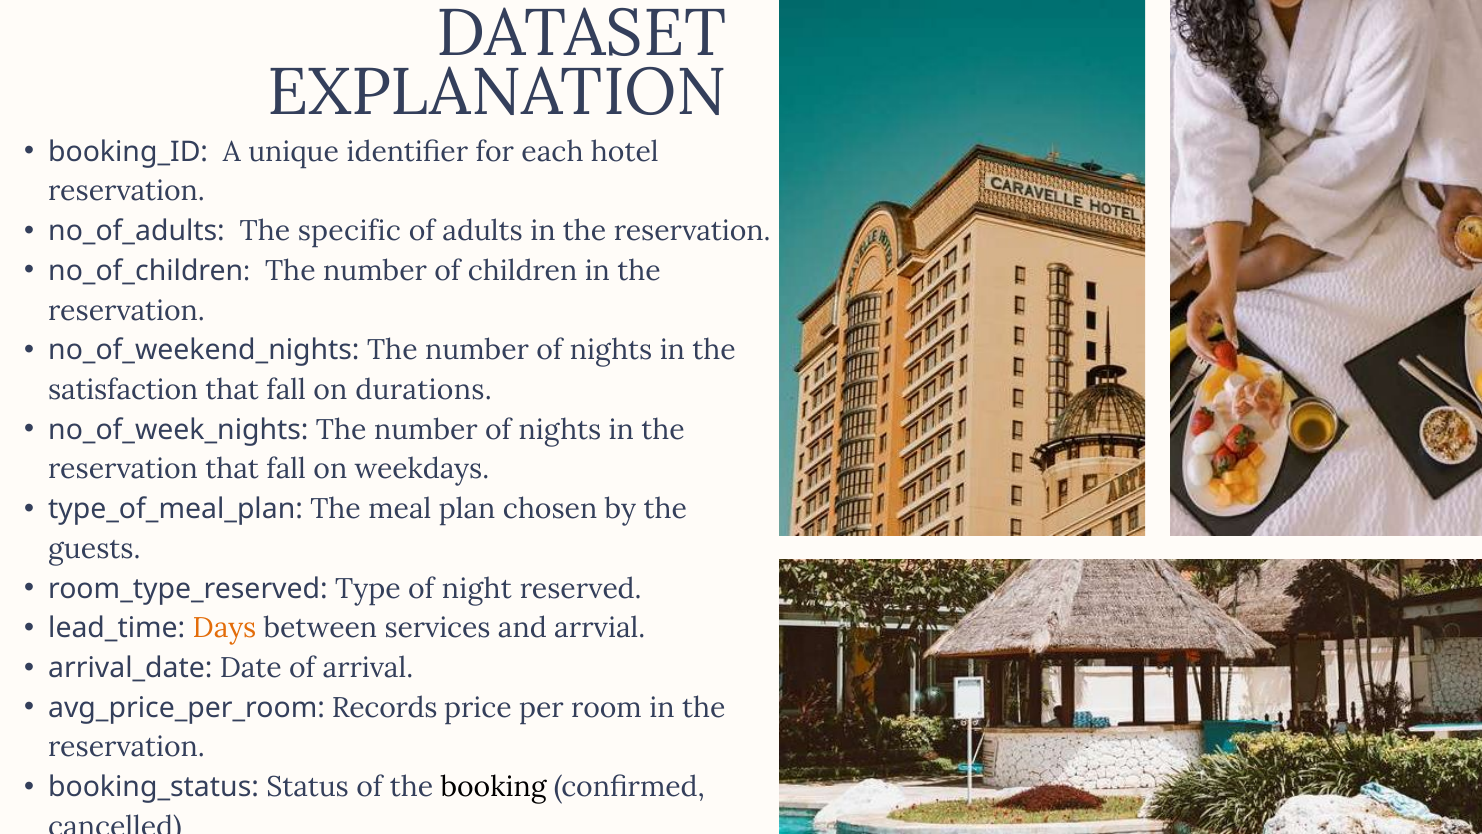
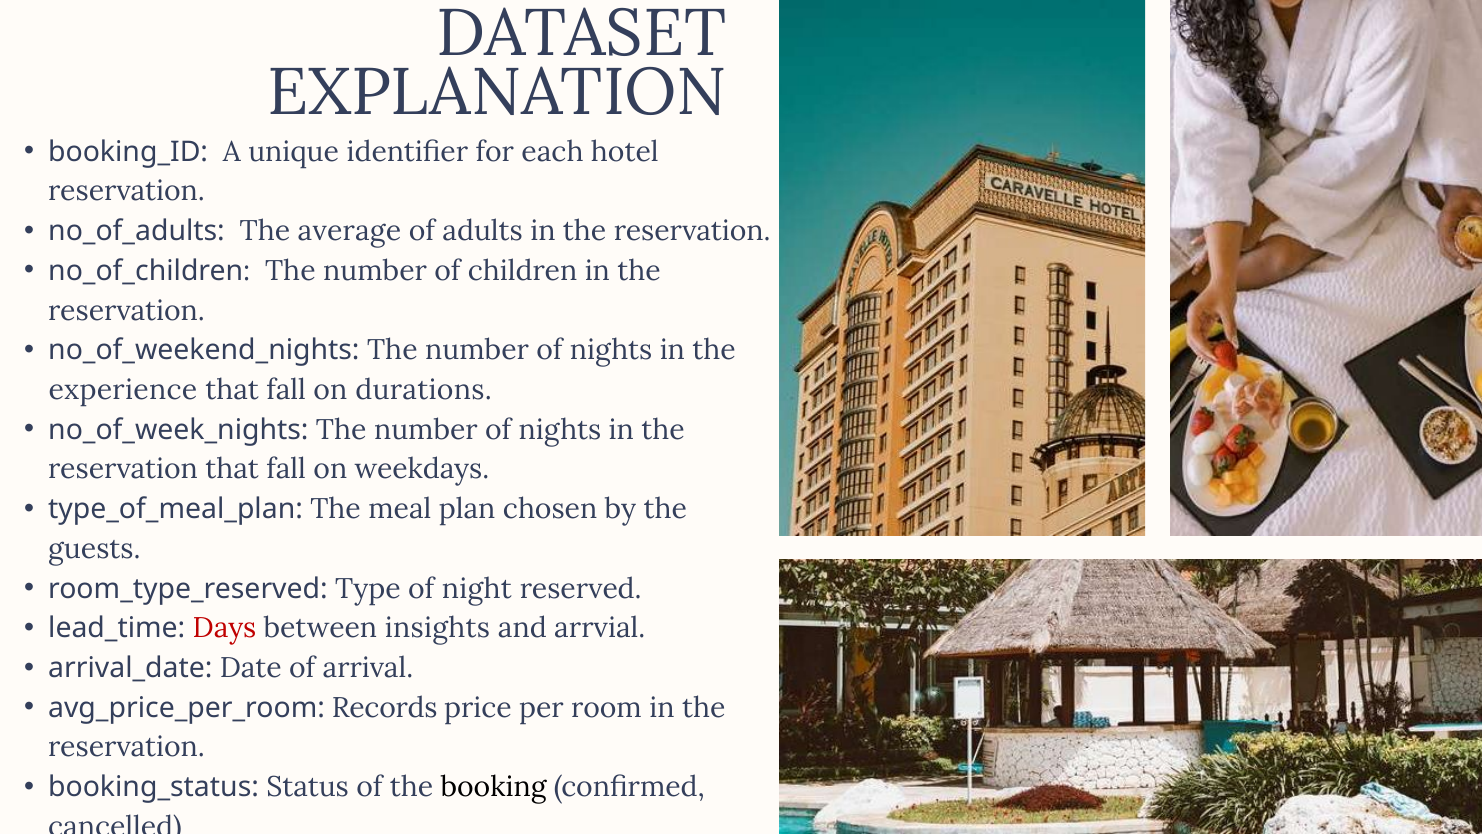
specific: specific -> average
satisfaction: satisfaction -> experience
Days colour: orange -> red
services: services -> insights
